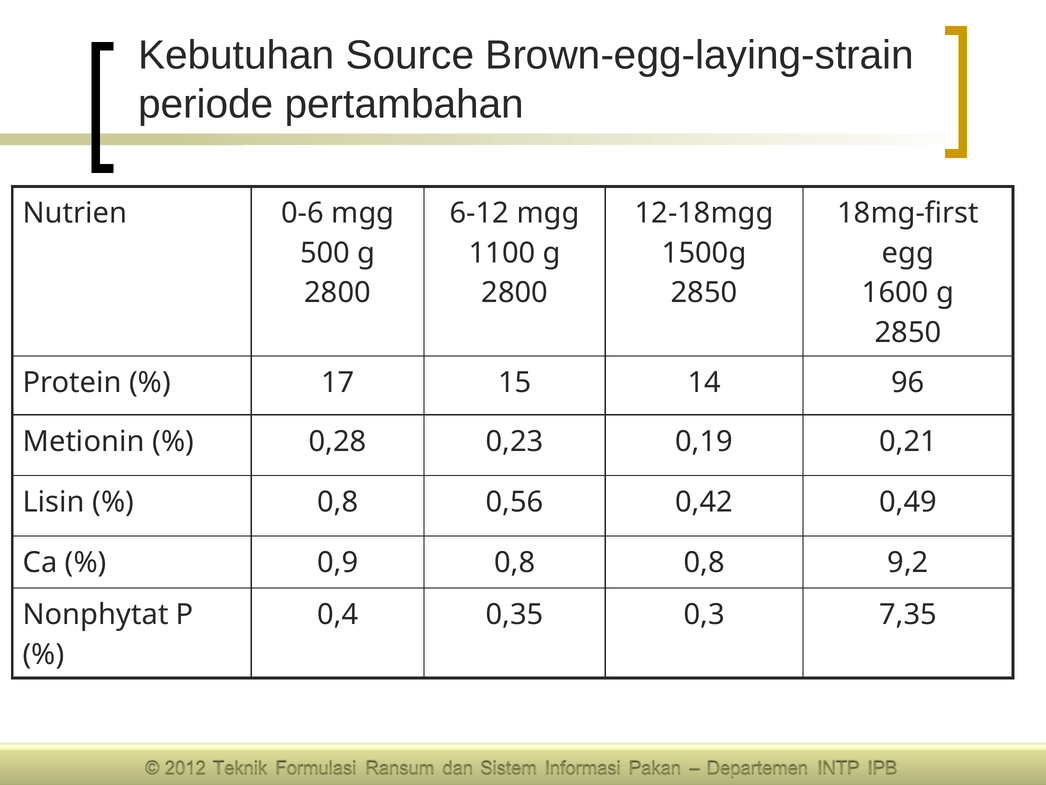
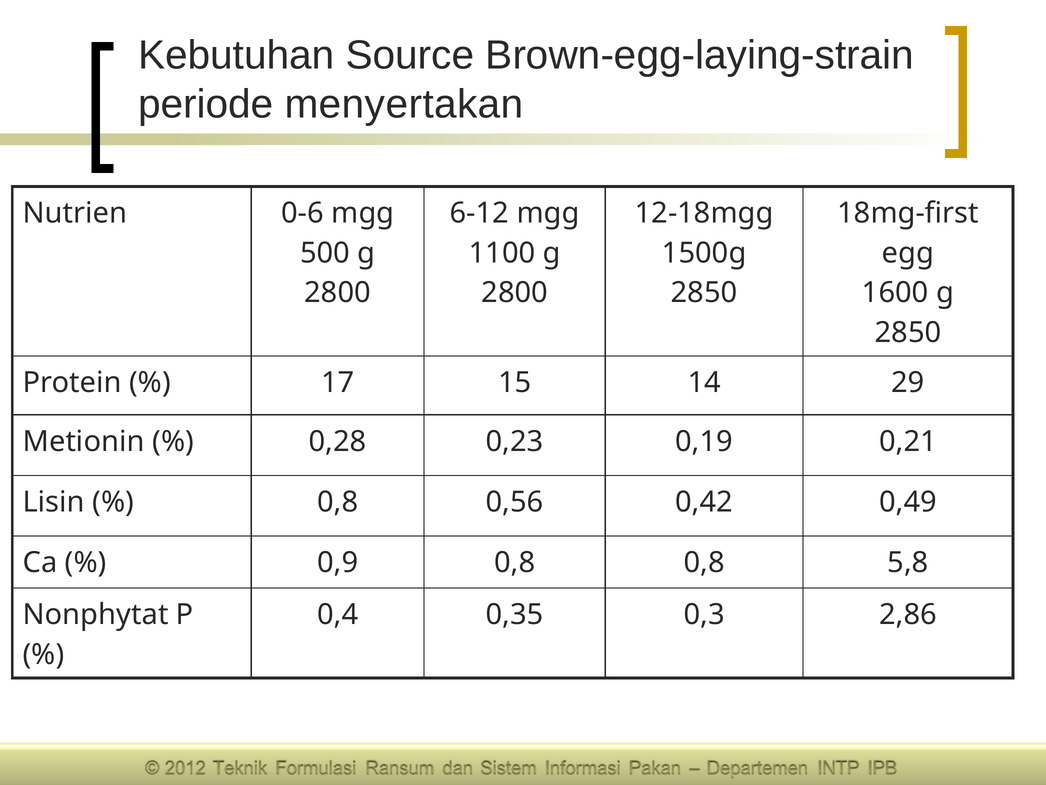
pertambahan: pertambahan -> menyertakan
96: 96 -> 29
9,2: 9,2 -> 5,8
7,35: 7,35 -> 2,86
